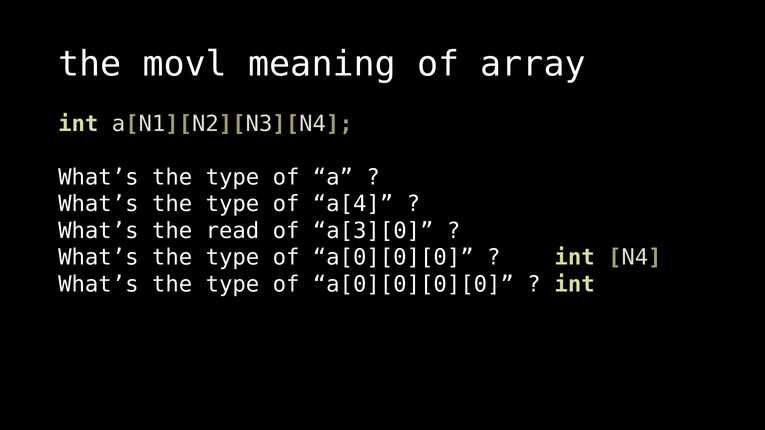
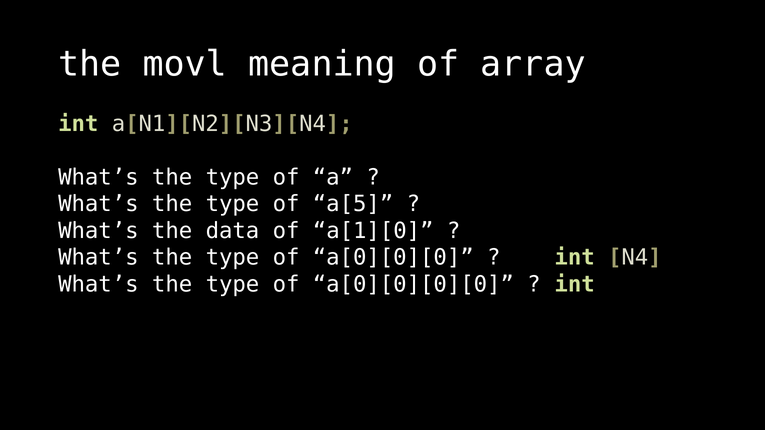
a[4: a[4 -> a[5
read: read -> data
a[3][0: a[3][0 -> a[1][0
